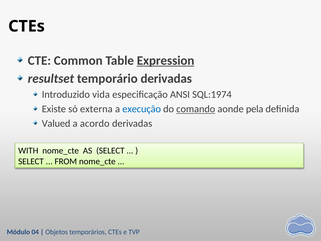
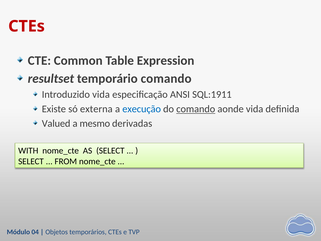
CTEs at (27, 26) colour: black -> red
Expression underline: present -> none
temporário derivadas: derivadas -> comando
SQL:1974: SQL:1974 -> SQL:1911
aonde pela: pela -> vida
acordo: acordo -> mesmo
